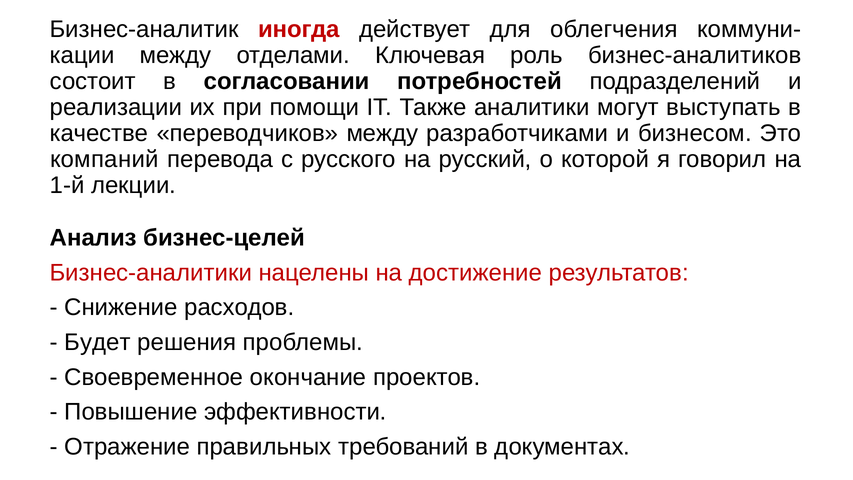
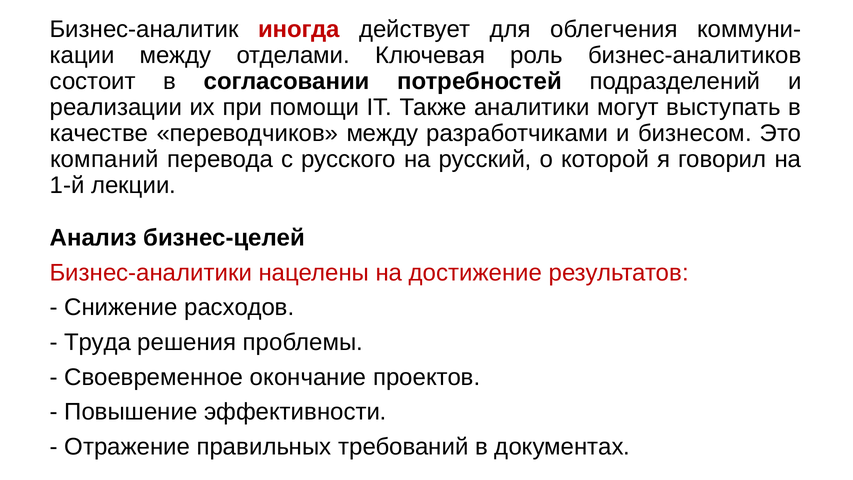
Будет: Будет -> Труда
